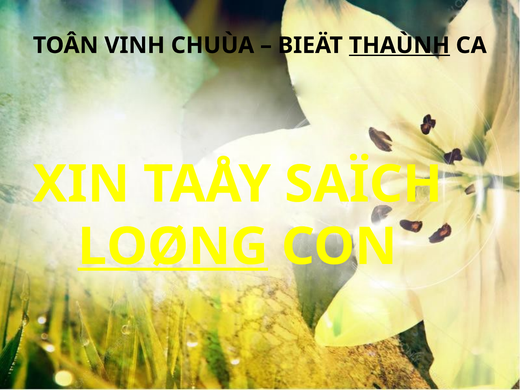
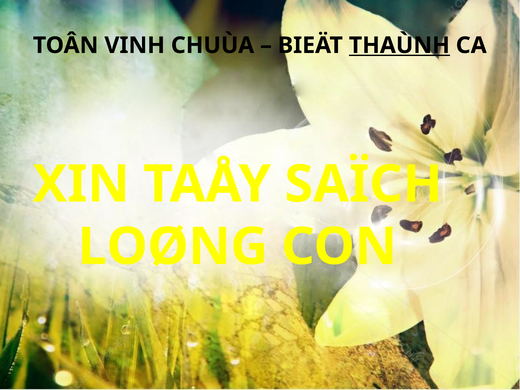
LOØNG underline: present -> none
